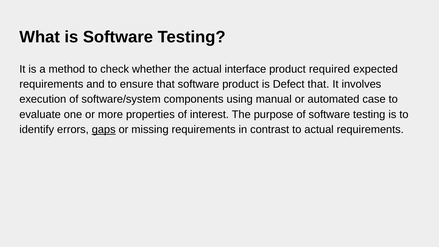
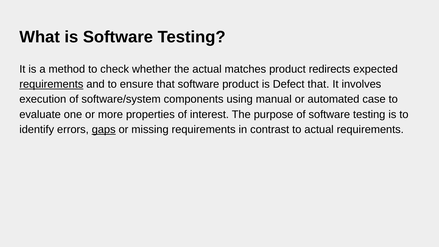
interface: interface -> matches
required: required -> redirects
requirements at (51, 84) underline: none -> present
